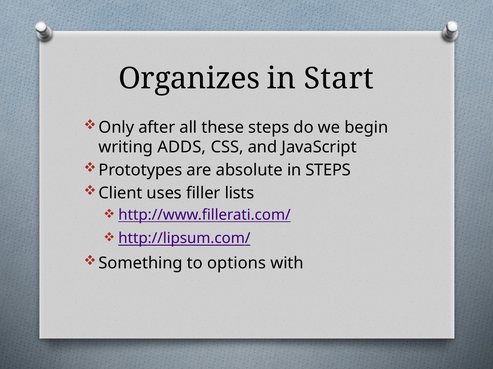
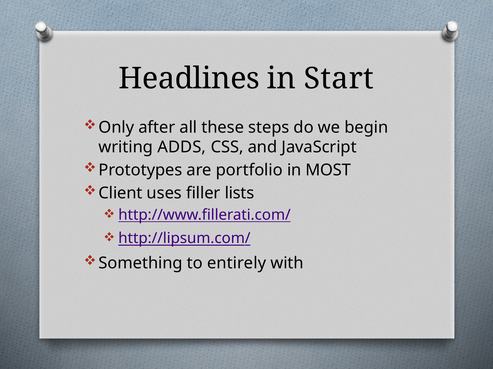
Organizes: Organizes -> Headlines
absolute: absolute -> portfolio
in STEPS: STEPS -> MOST
options: options -> entirely
